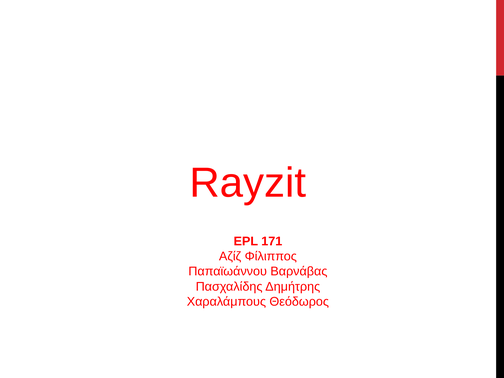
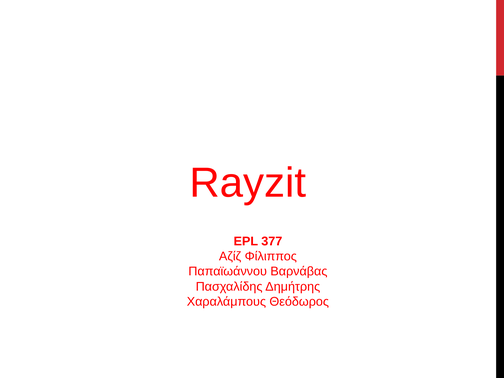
171: 171 -> 377
